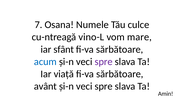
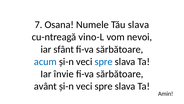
Tău culce: culce -> slava
mare: mare -> nevoi
spre at (104, 61) colour: purple -> blue
viață: viață -> învie
